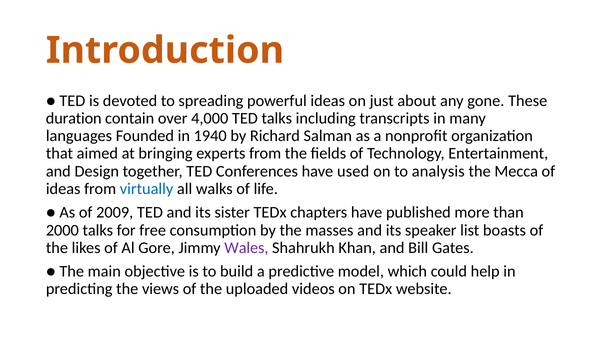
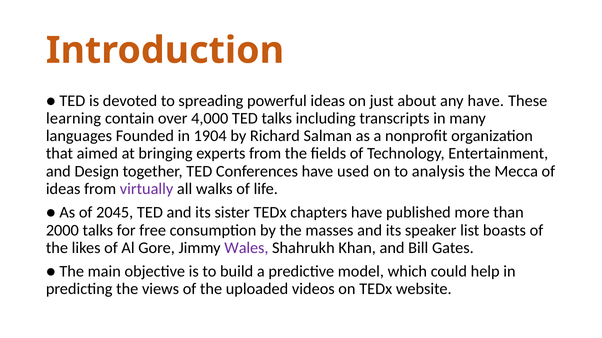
any gone: gone -> have
duration: duration -> learning
1940: 1940 -> 1904
virtually colour: blue -> purple
2009: 2009 -> 2045
